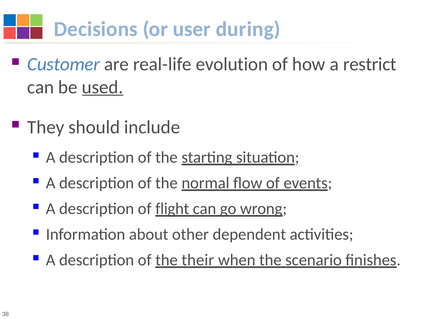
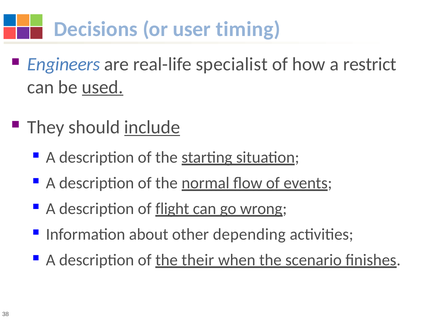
during: during -> timing
Customer: Customer -> Engineers
evolution: evolution -> specialist
include underline: none -> present
dependent: dependent -> depending
